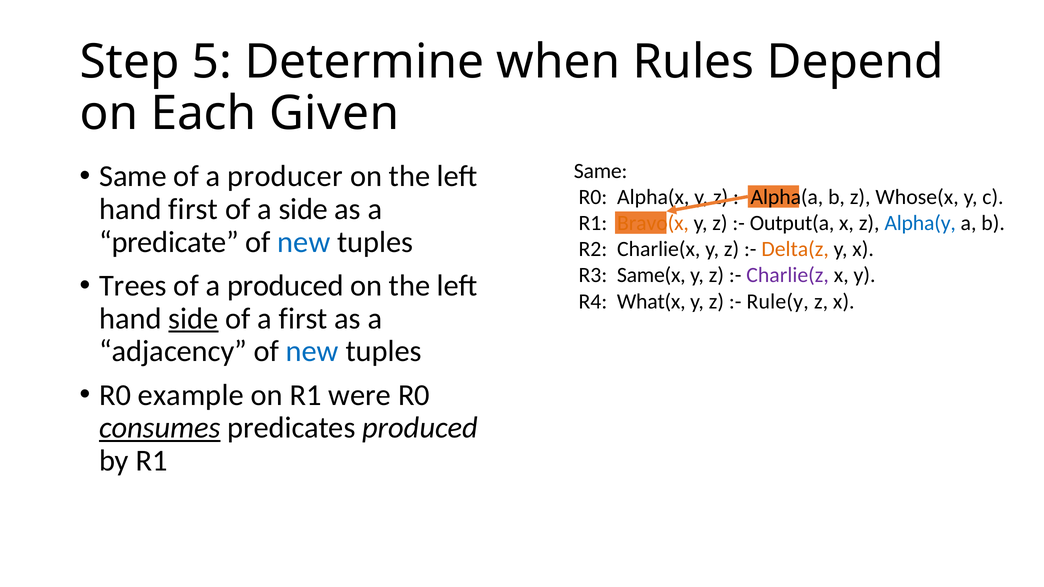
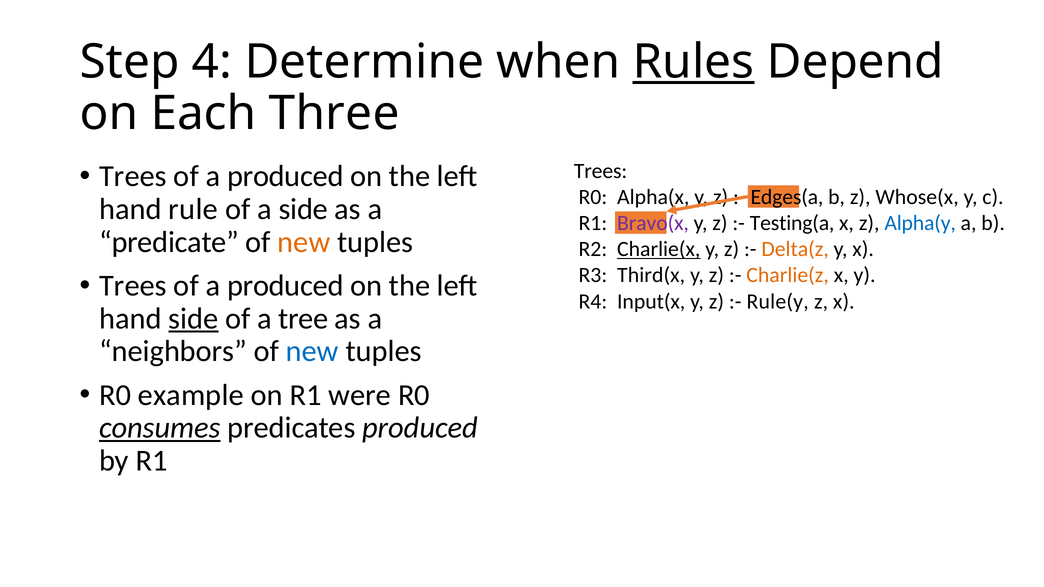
5: 5 -> 4
Rules underline: none -> present
Given: Given -> Three
Same at (133, 176): Same -> Trees
producer at (285, 176): producer -> produced
Same at (601, 171): Same -> Trees
Alpha(a: Alpha(a -> Edges(a
hand first: first -> rule
Bravo(x colour: orange -> purple
Output(a: Output(a -> Testing(a
new at (304, 242) colour: blue -> orange
Charlie(x underline: none -> present
Same(x: Same(x -> Third(x
Charlie(z colour: purple -> orange
What(x: What(x -> Input(x
a first: first -> tree
adjacency: adjacency -> neighbors
